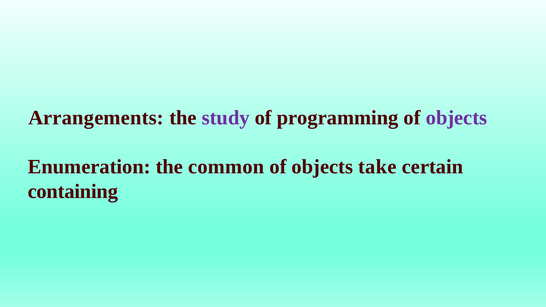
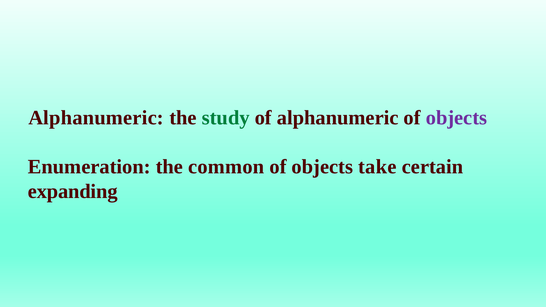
Arrangements at (96, 118): Arrangements -> Alphanumeric
study colour: purple -> green
of programming: programming -> alphanumeric
containing: containing -> expanding
